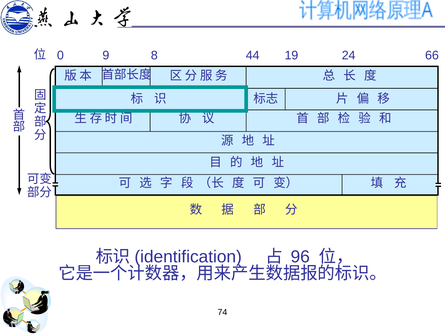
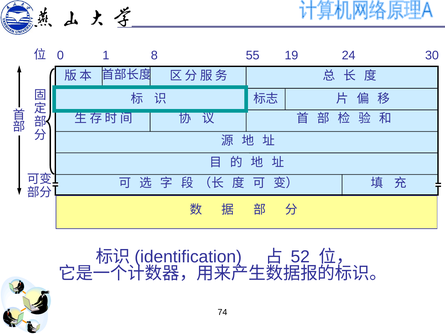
9: 9 -> 1
44: 44 -> 55
66: 66 -> 30
96: 96 -> 52
